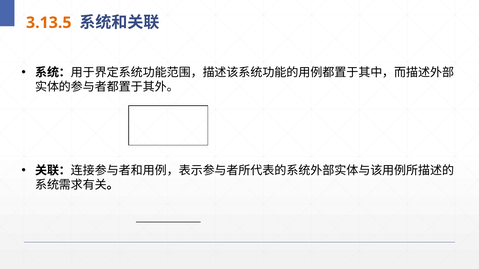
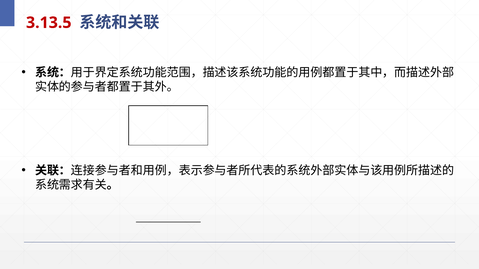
3.13.5 colour: orange -> red
